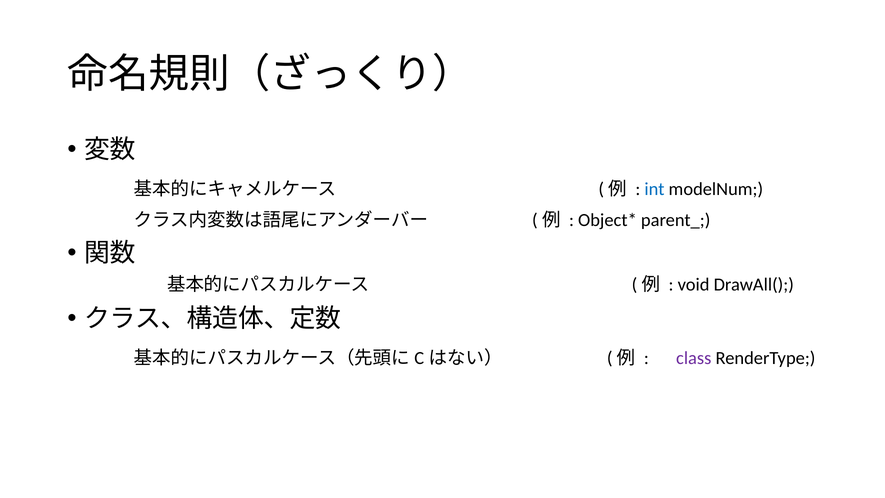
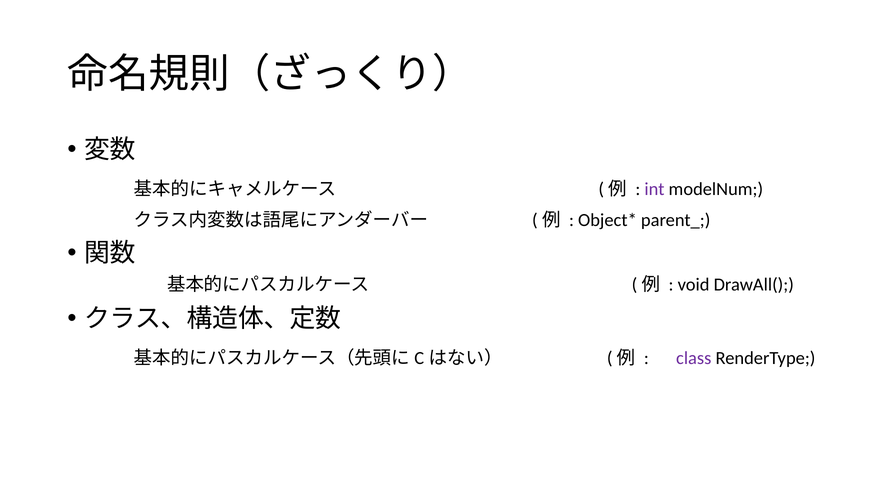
int colour: blue -> purple
